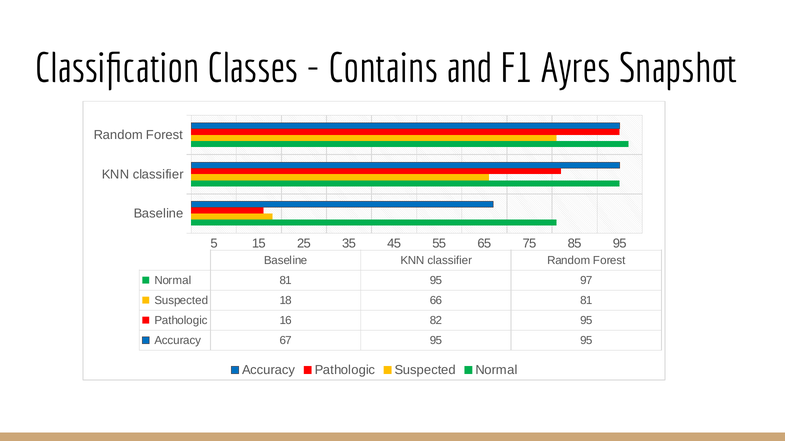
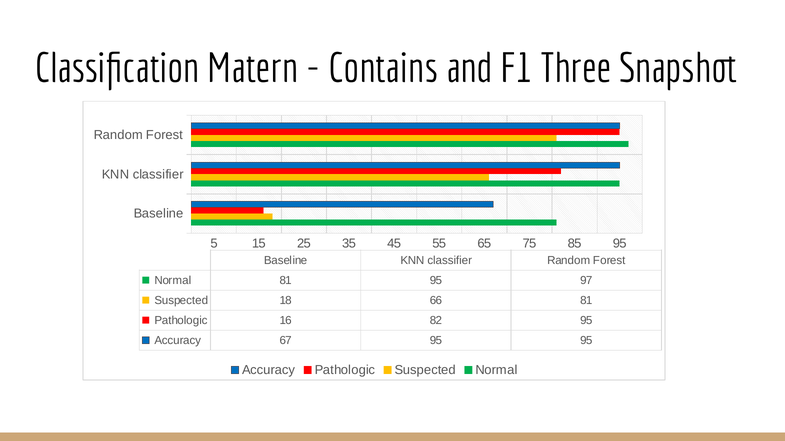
Classes: Classes -> Matern
Ayres: Ayres -> Three
